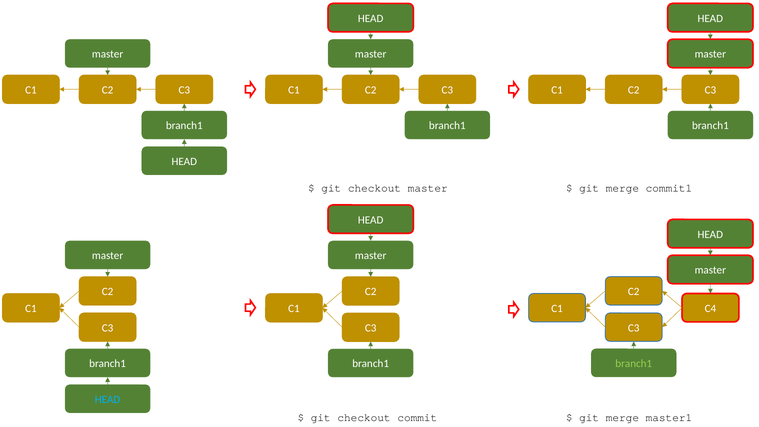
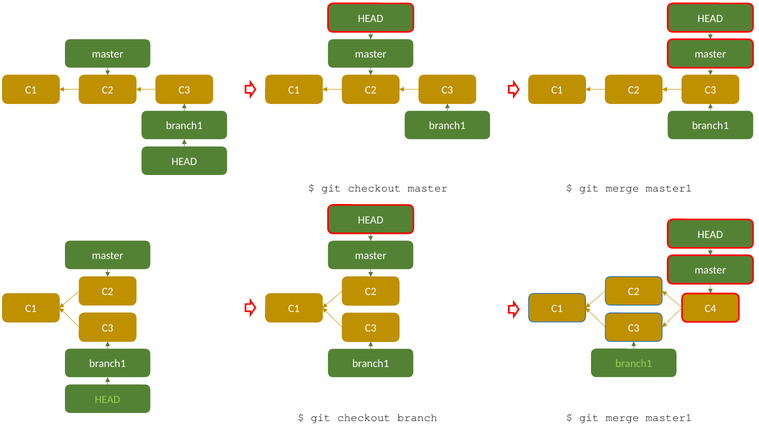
commit1 at (669, 188): commit1 -> master1
HEAD at (108, 399) colour: light blue -> light green
commit: commit -> branch
